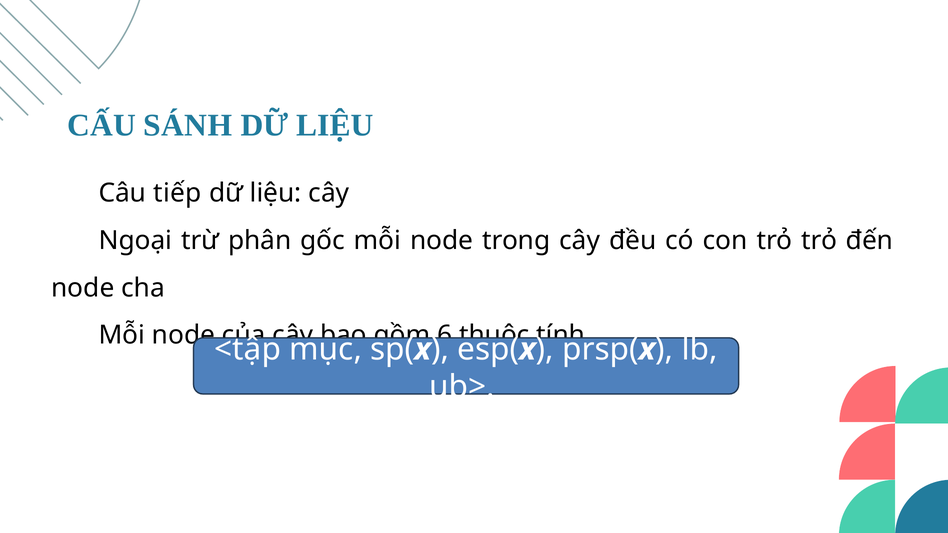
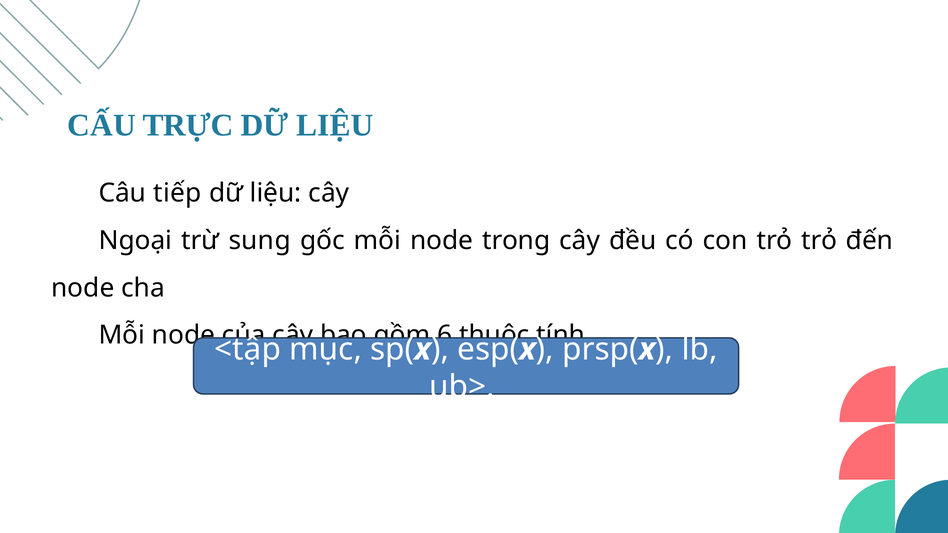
SÁNH: SÁNH -> TRỰC
phân: phân -> sung
